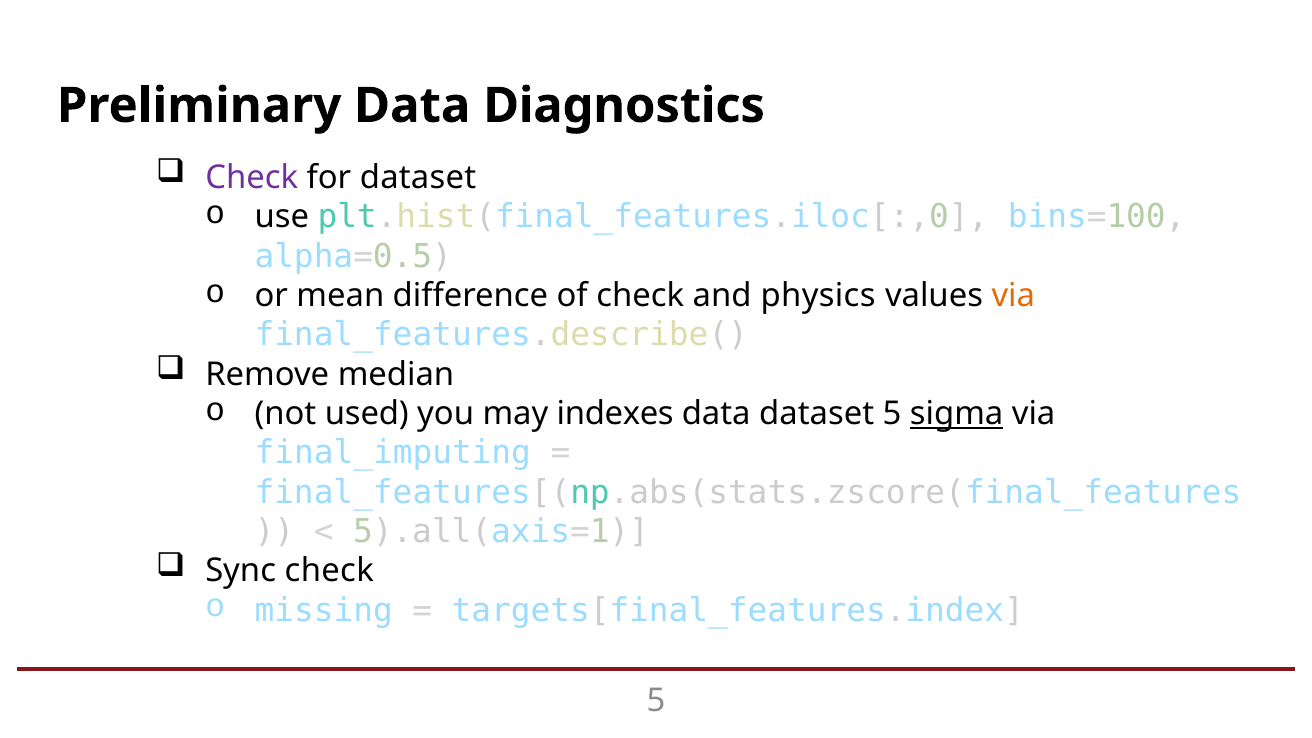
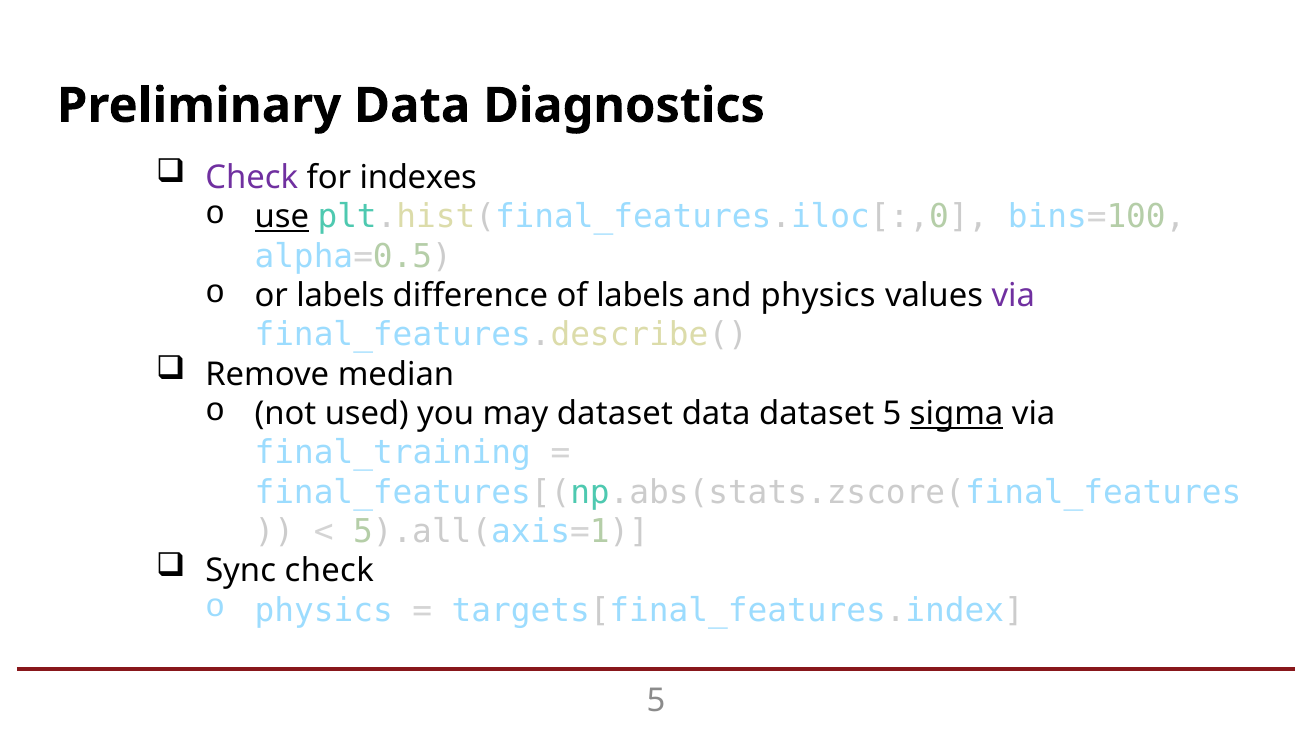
for dataset: dataset -> indexes
use underline: none -> present
or mean: mean -> labels
of check: check -> labels
via at (1013, 296) colour: orange -> purple
may indexes: indexes -> dataset
final_imputing: final_imputing -> final_training
missing at (324, 610): missing -> physics
